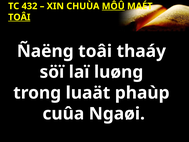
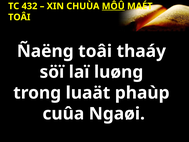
TOÂI at (19, 17) underline: present -> none
